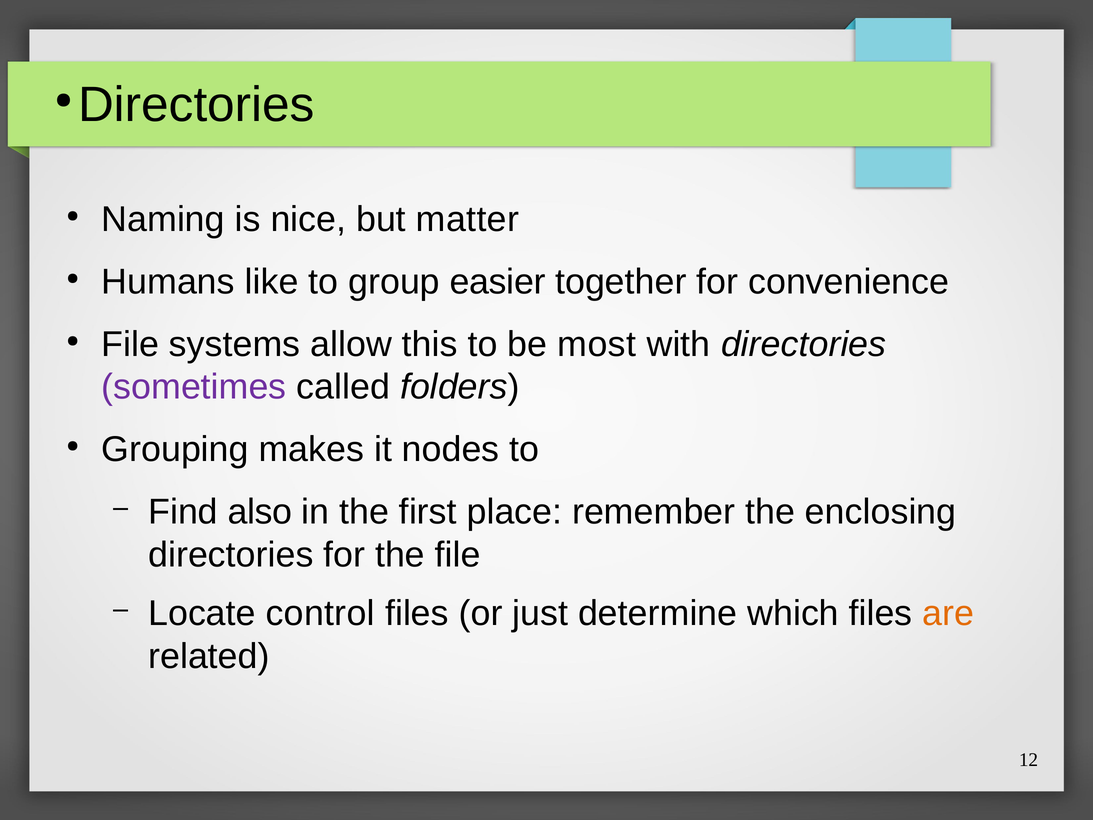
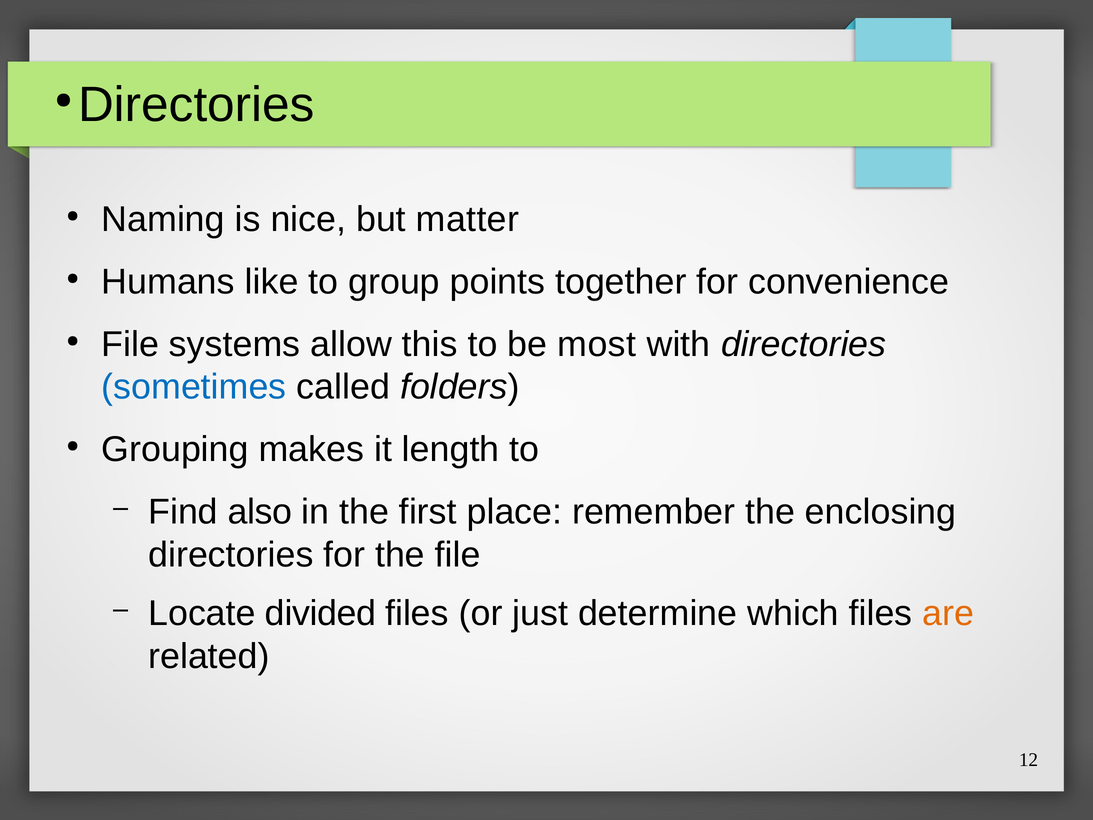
easier: easier -> points
sometimes colour: purple -> blue
nodes: nodes -> length
control: control -> divided
